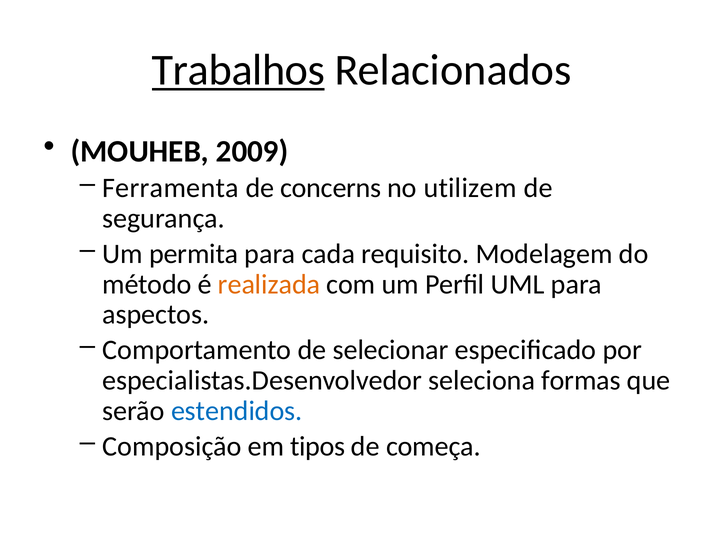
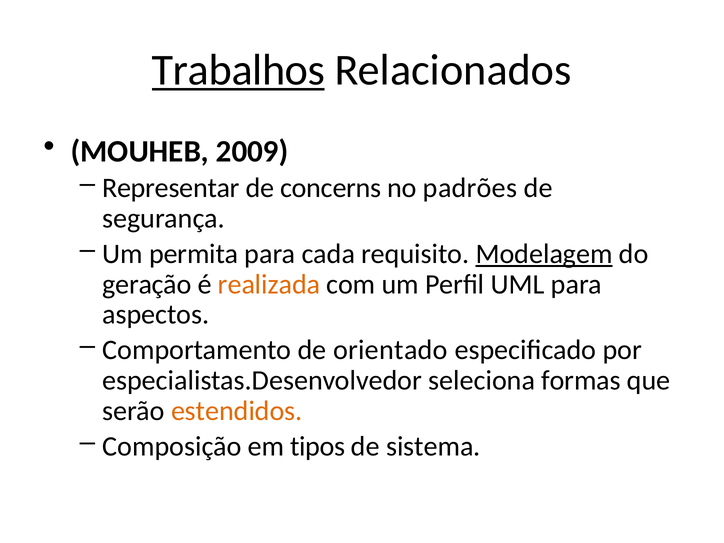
Ferramenta: Ferramenta -> Representar
utilizem: utilizem -> padrões
Modelagem underline: none -> present
método: método -> geração
selecionar: selecionar -> orientado
estendidos colour: blue -> orange
começa: começa -> sistema
